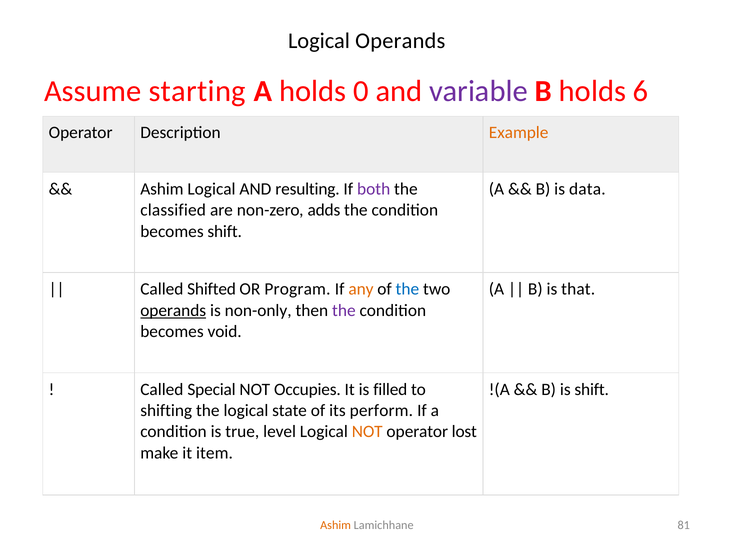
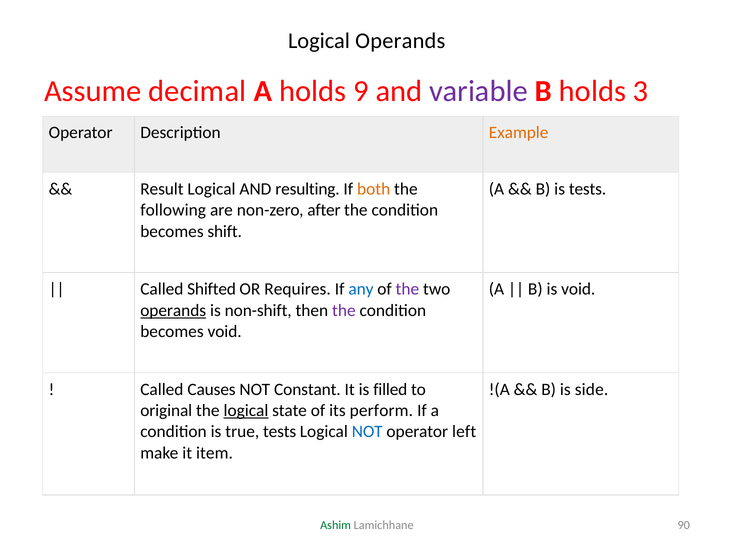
starting: starting -> decimal
0: 0 -> 9
6: 6 -> 3
Ashim at (162, 189): Ashim -> Result
both colour: purple -> orange
is data: data -> tests
classified: classified -> following
adds: adds -> after
Program: Program -> Requires
any colour: orange -> blue
the at (407, 289) colour: blue -> purple
is that: that -> void
non-only: non-only -> non-shift
Special: Special -> Causes
Occupies: Occupies -> Constant
is shift: shift -> side
shifting: shifting -> original
logical at (246, 411) underline: none -> present
true level: level -> tests
NOT at (367, 432) colour: orange -> blue
lost: lost -> left
Ashim at (336, 526) colour: orange -> green
81: 81 -> 90
